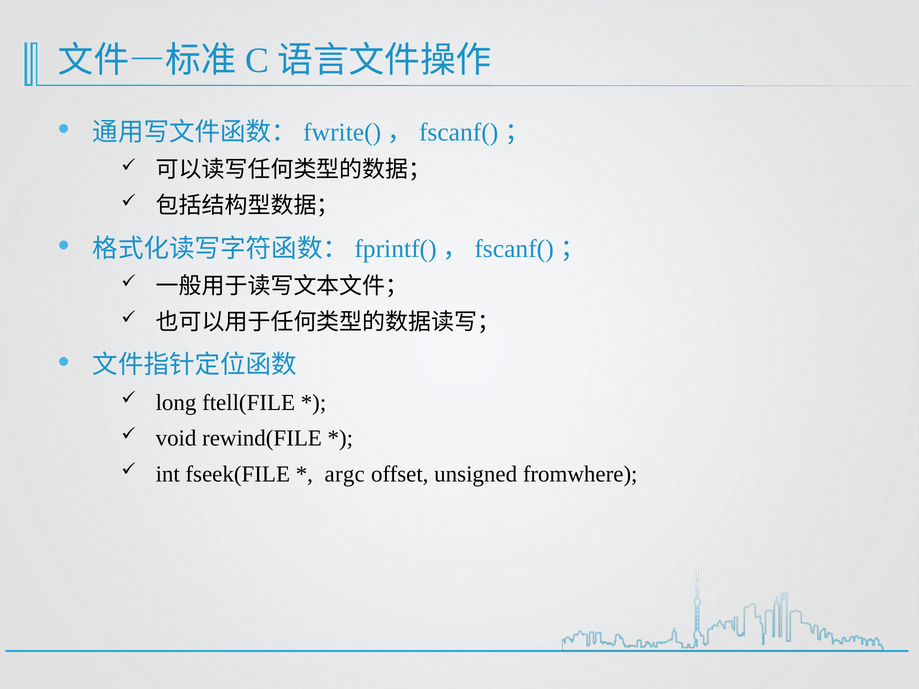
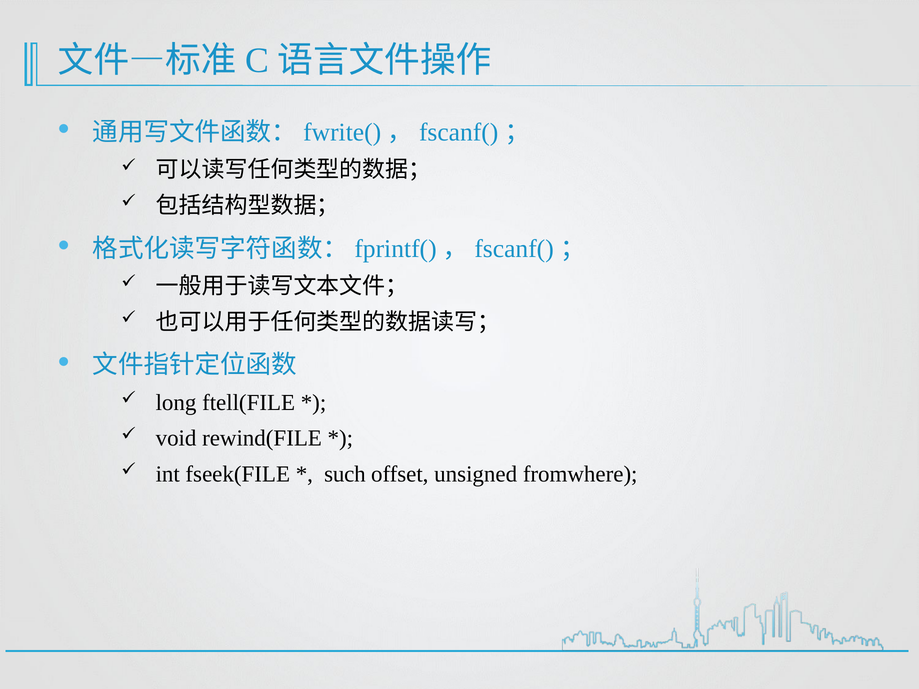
argc: argc -> such
